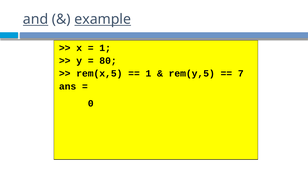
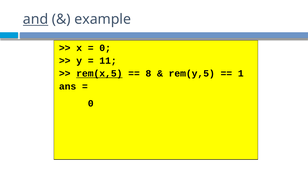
example underline: present -> none
1 at (105, 48): 1 -> 0
80: 80 -> 11
rem(x,5 underline: none -> present
1 at (148, 74): 1 -> 8
7: 7 -> 1
